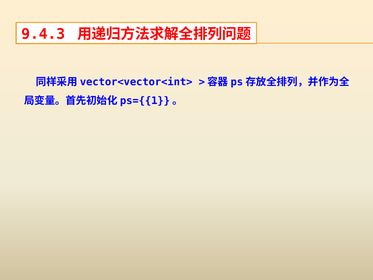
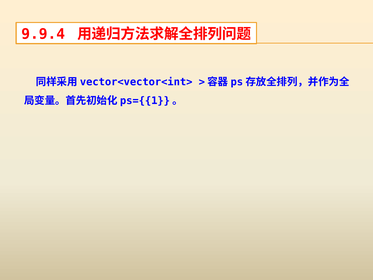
9.4.3: 9.4.3 -> 9.9.4
